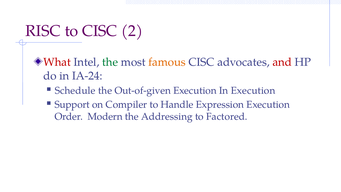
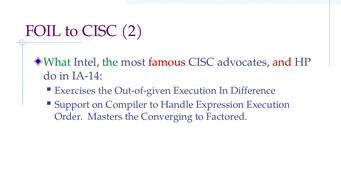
RISC: RISC -> FOIL
What colour: red -> green
famous colour: orange -> red
IA-24: IA-24 -> IA-14
Schedule: Schedule -> Exercises
In Execution: Execution -> Difference
Modern: Modern -> Masters
Addressing: Addressing -> Converging
